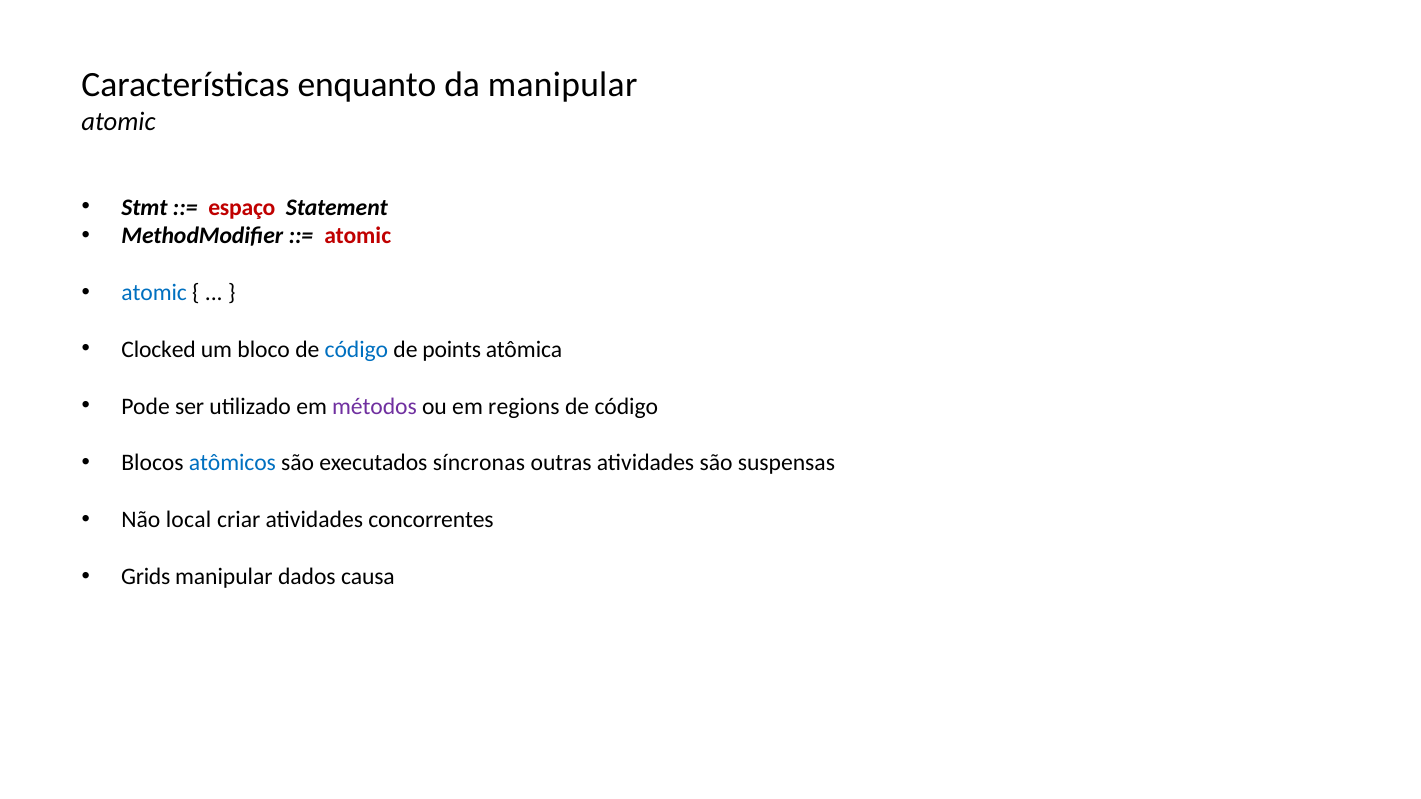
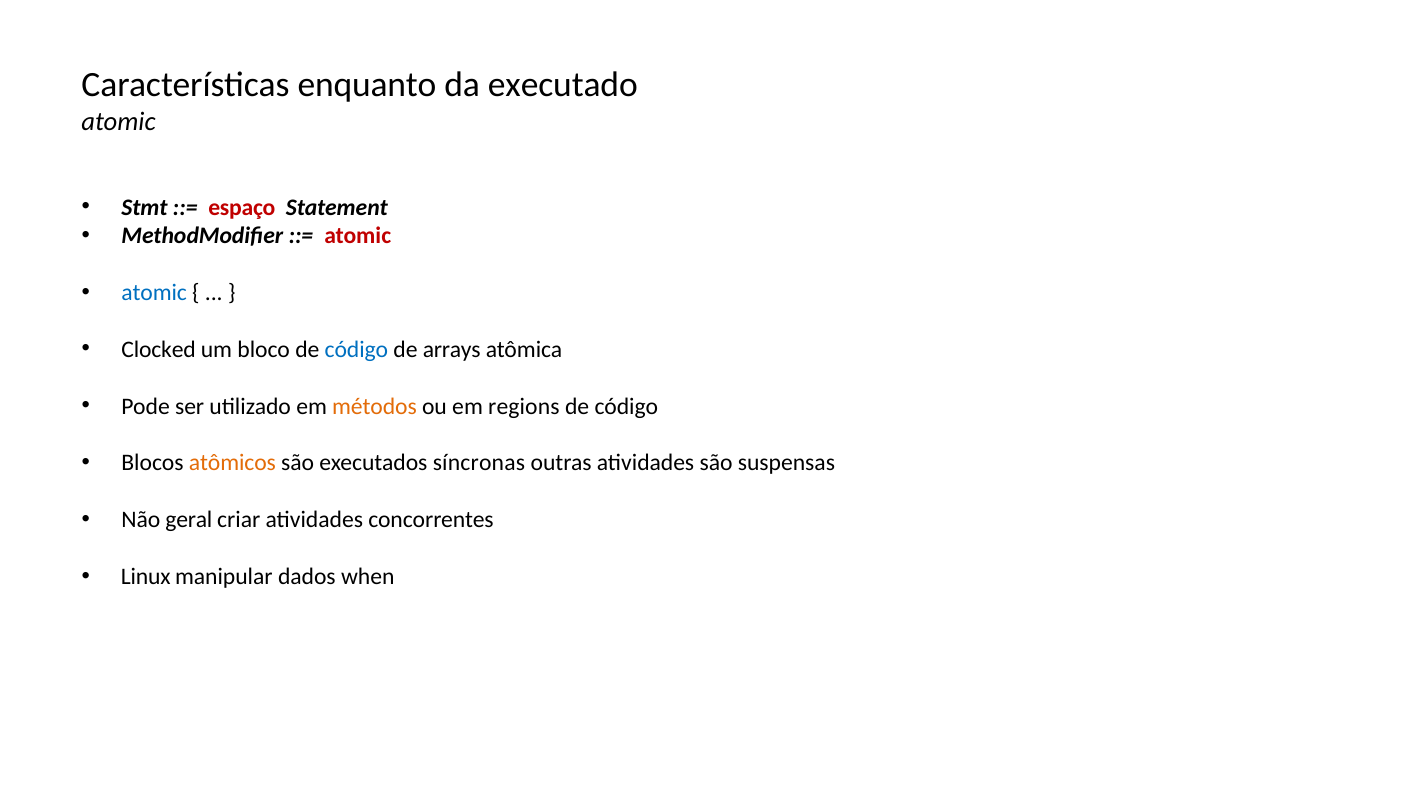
da manipular: manipular -> executado
points: points -> arrays
métodos colour: purple -> orange
atômicos colour: blue -> orange
local: local -> geral
Grids: Grids -> Linux
causa: causa -> when
